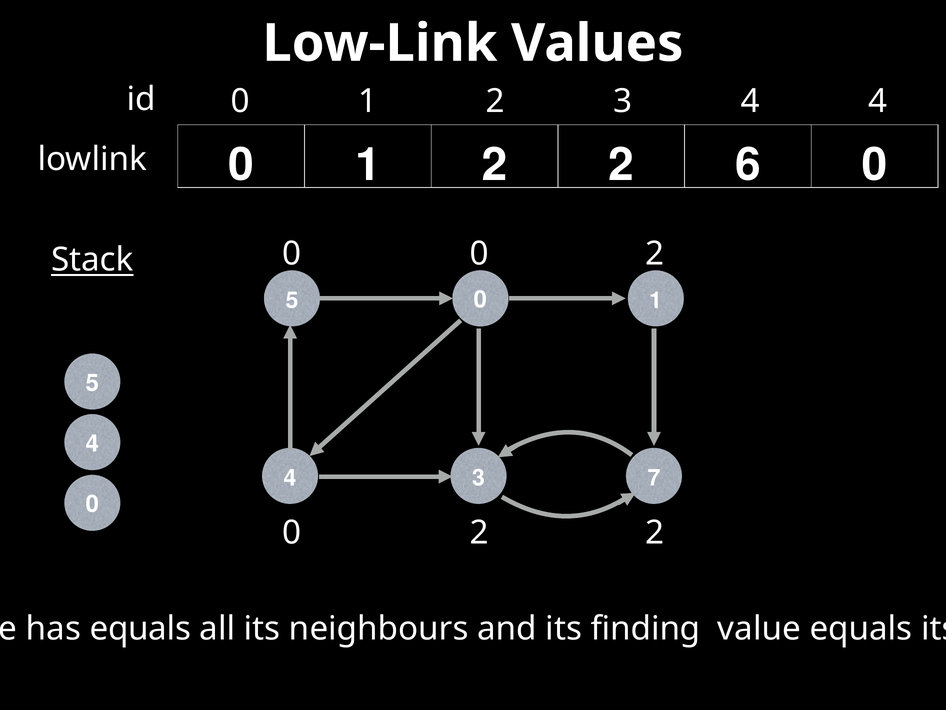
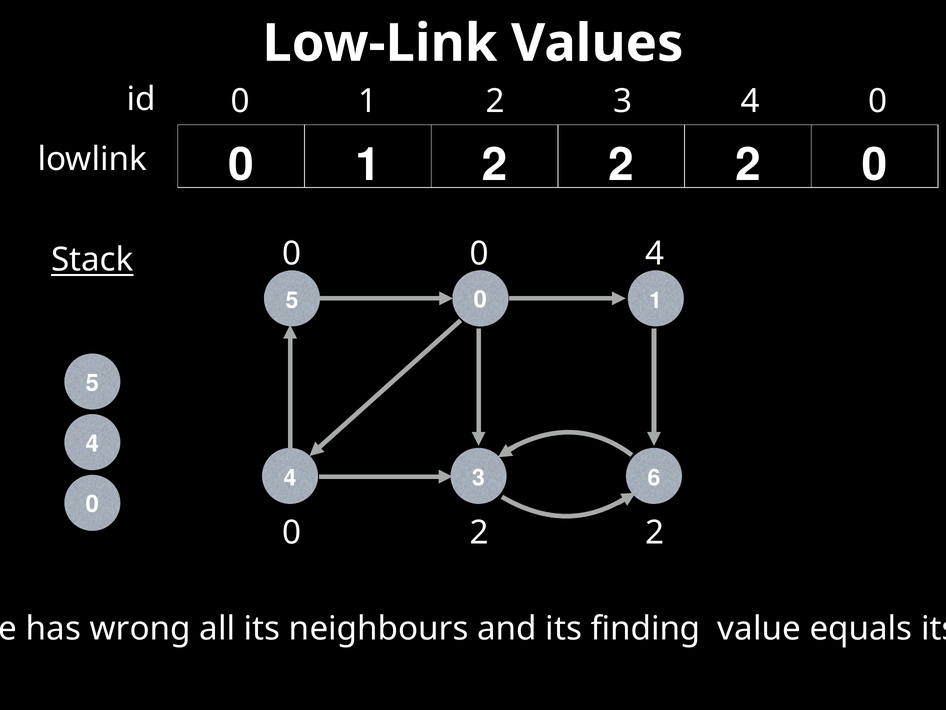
4 at (878, 101): 4 -> 0
6 at (748, 165): 6 -> 2
2 at (655, 254): 2 -> 4
7: 7 -> 6
has equals: equals -> wrong
